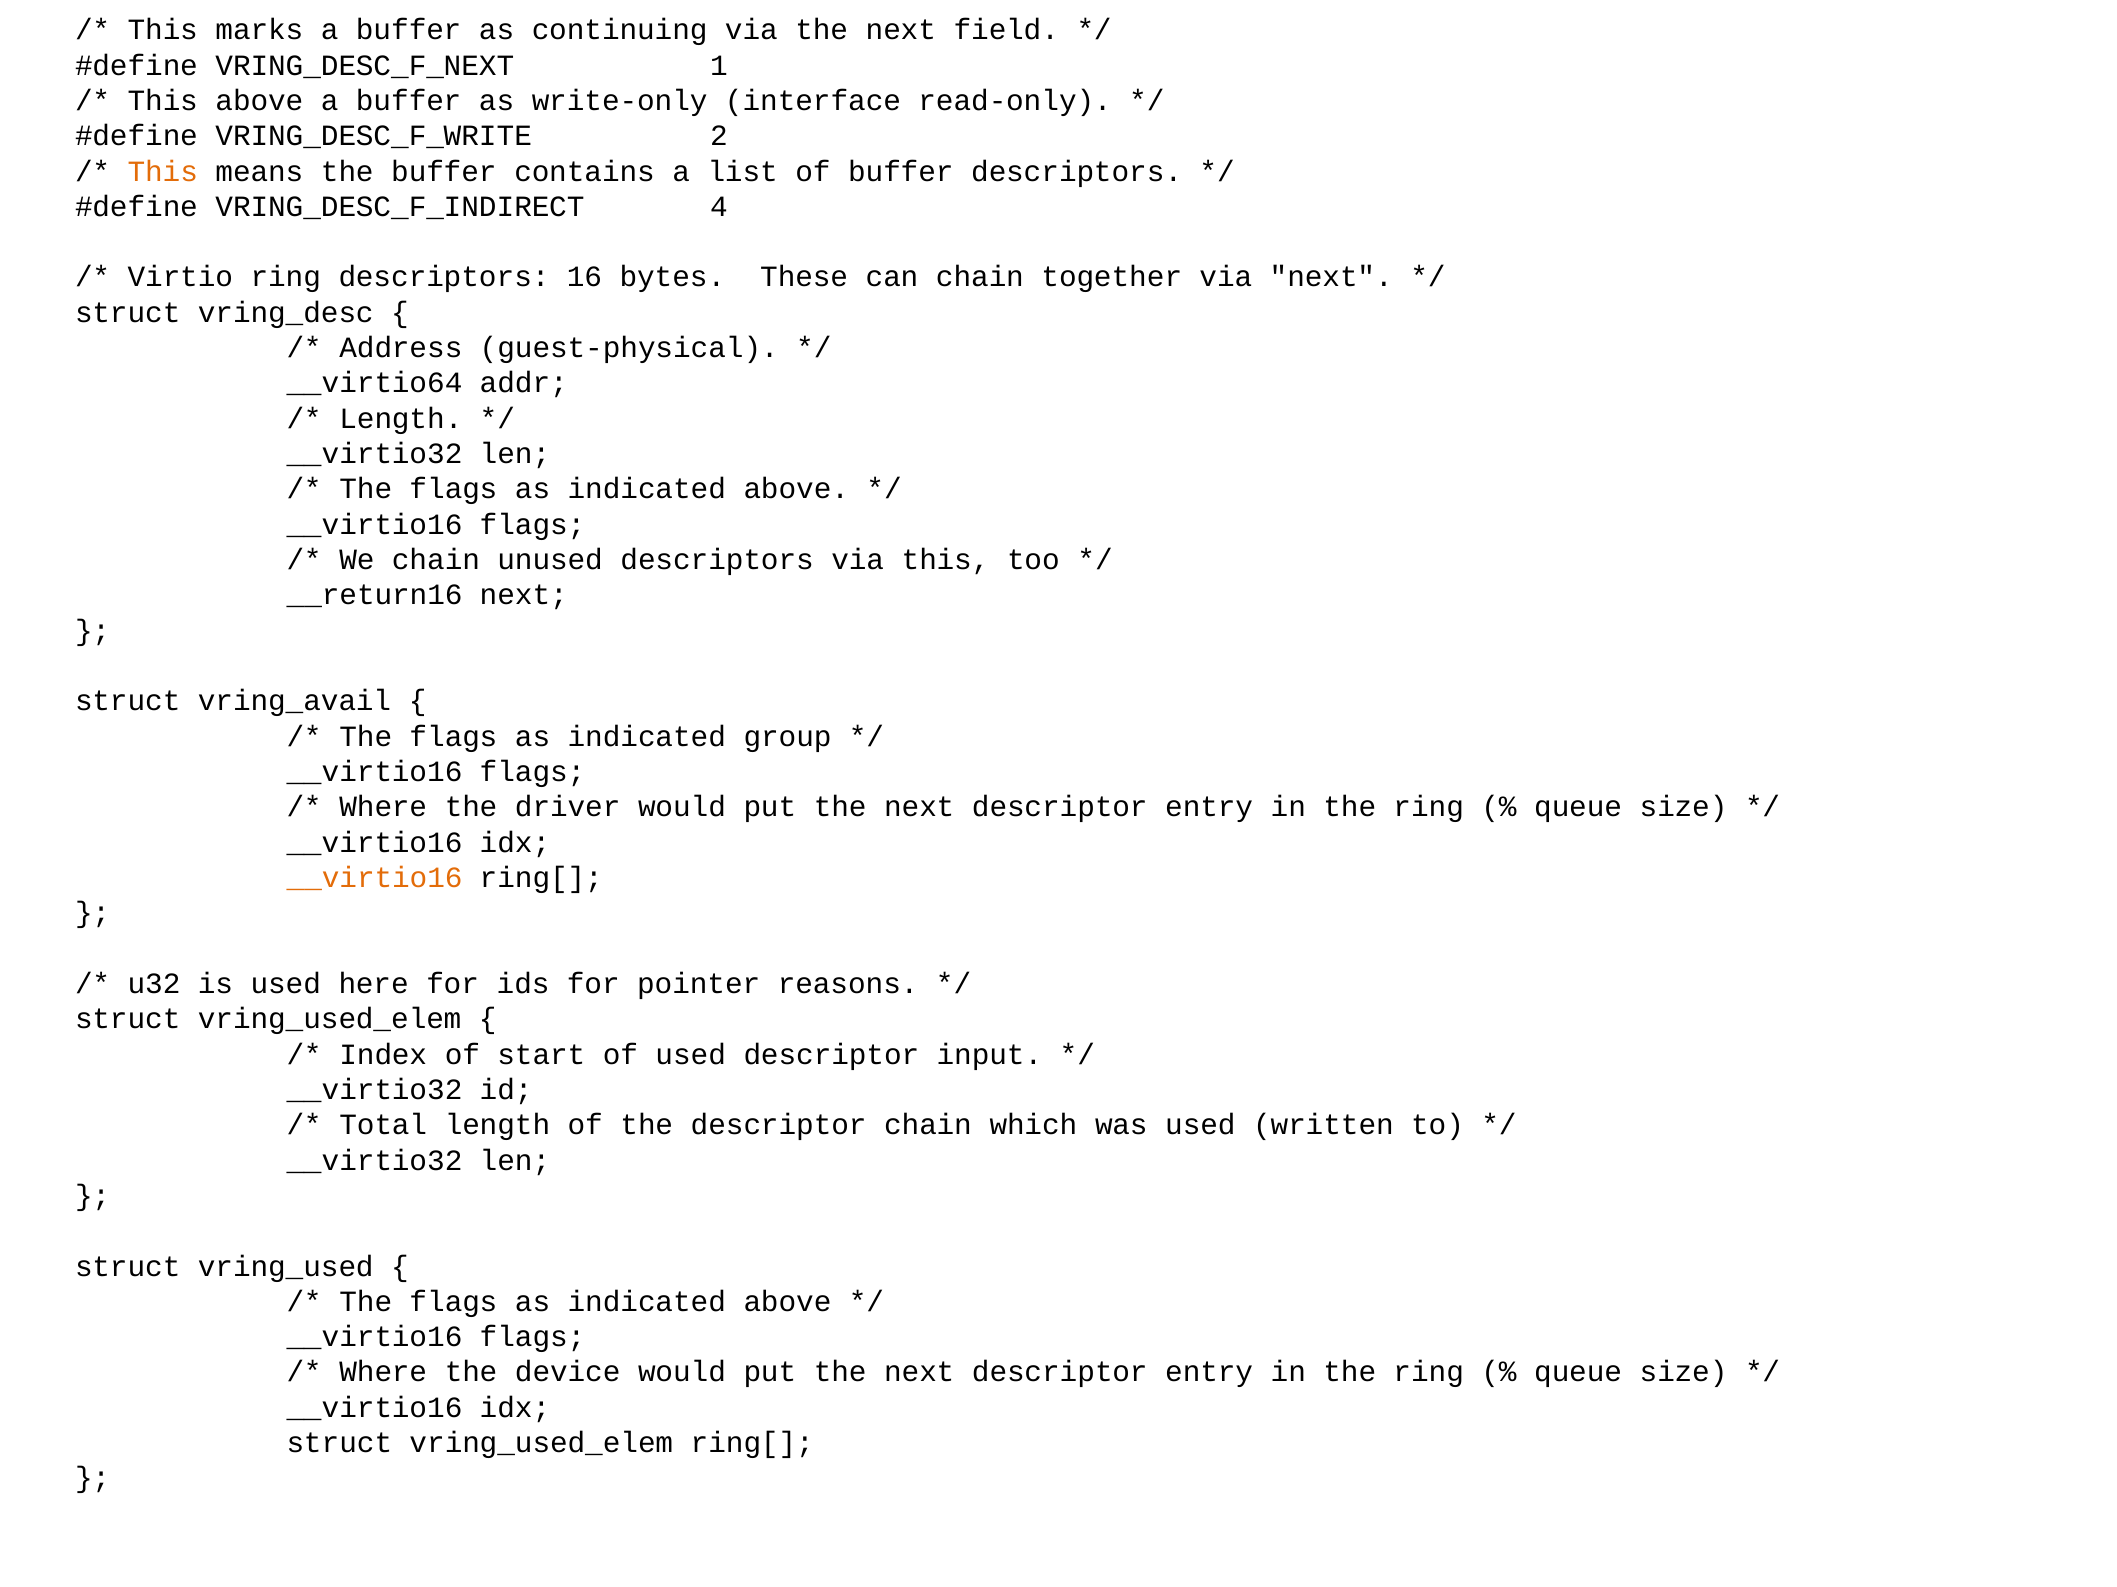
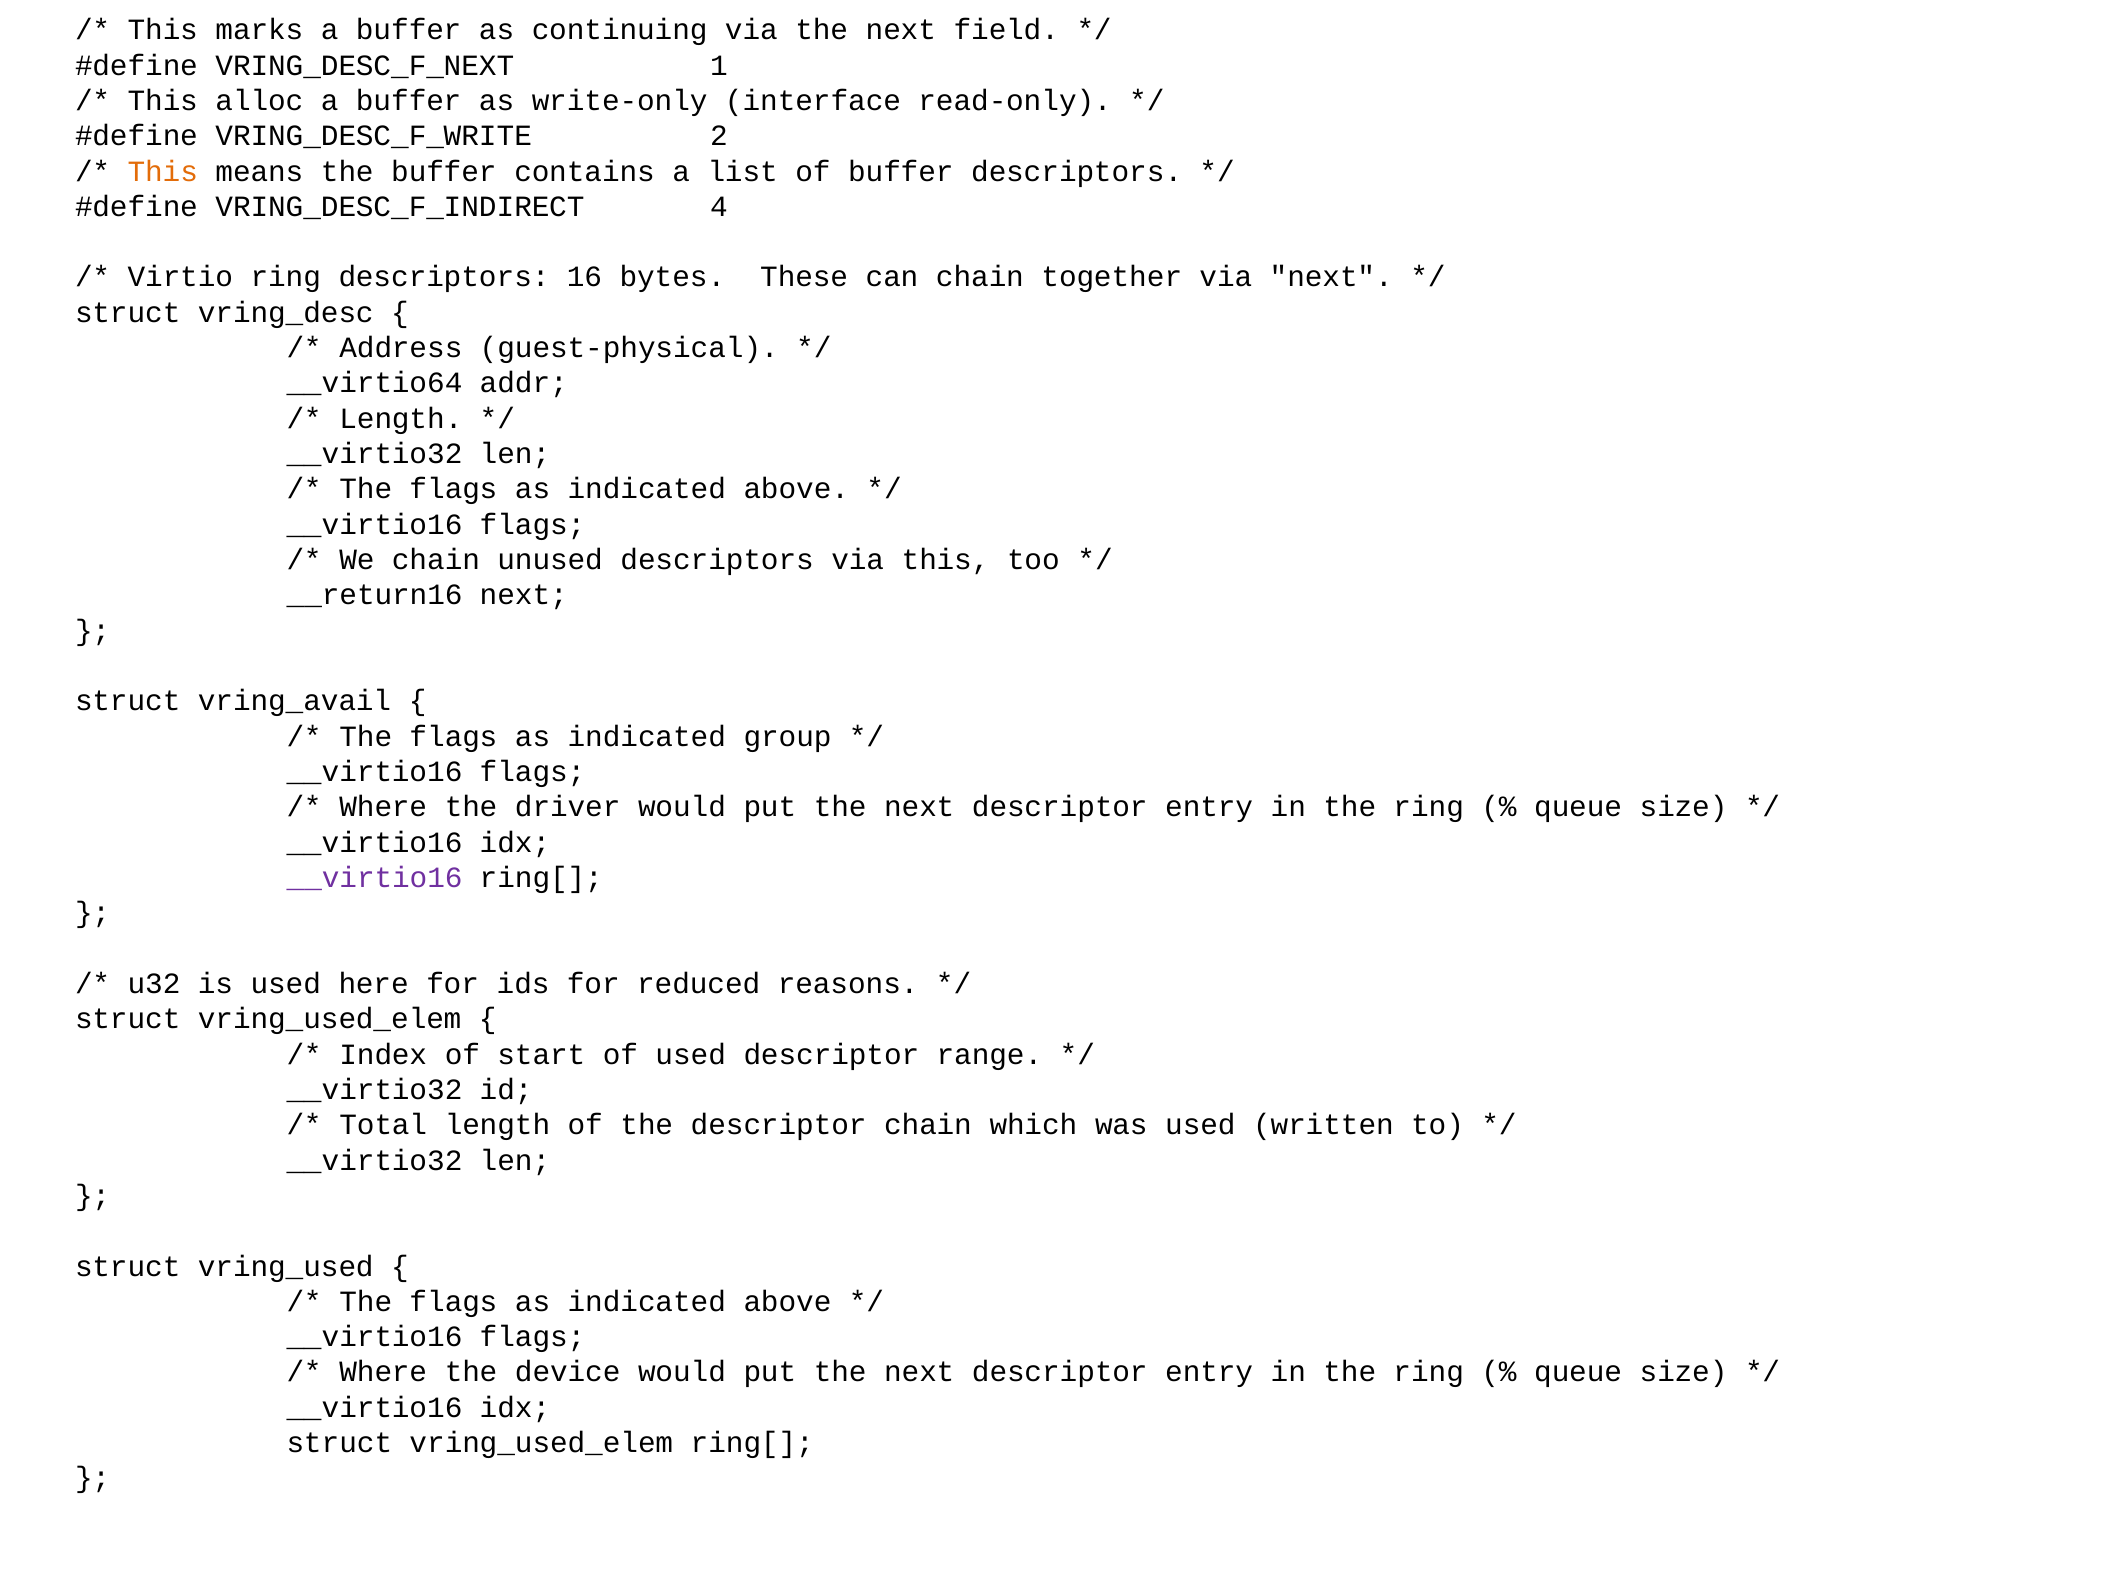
This above: above -> alloc
__virtio16 at (375, 878) colour: orange -> purple
pointer: pointer -> reduced
input: input -> range
